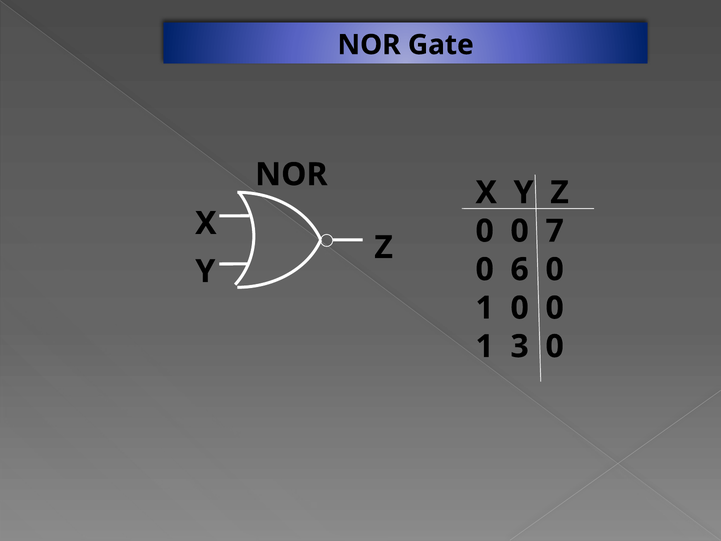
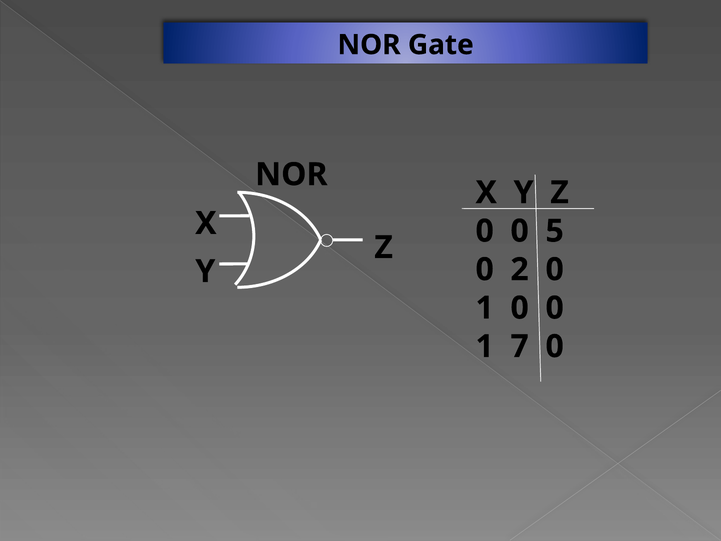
7: 7 -> 5
6: 6 -> 2
3: 3 -> 7
